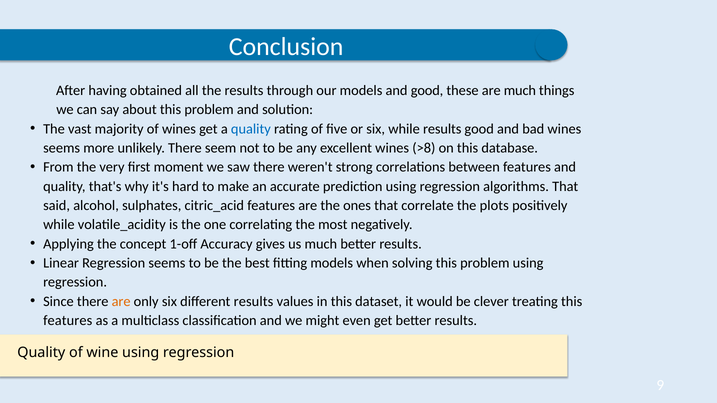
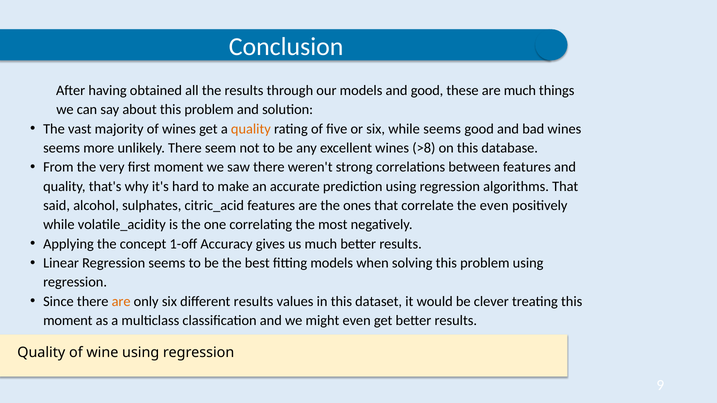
quality at (251, 129) colour: blue -> orange
while results: results -> seems
the plots: plots -> even
features at (68, 321): features -> moment
